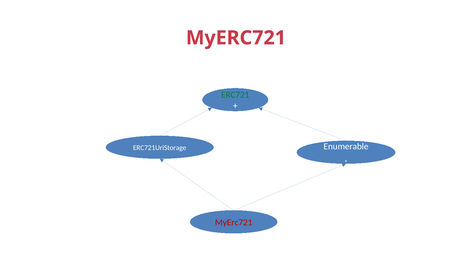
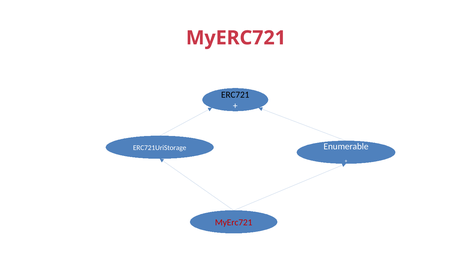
ERC721 colour: green -> black
